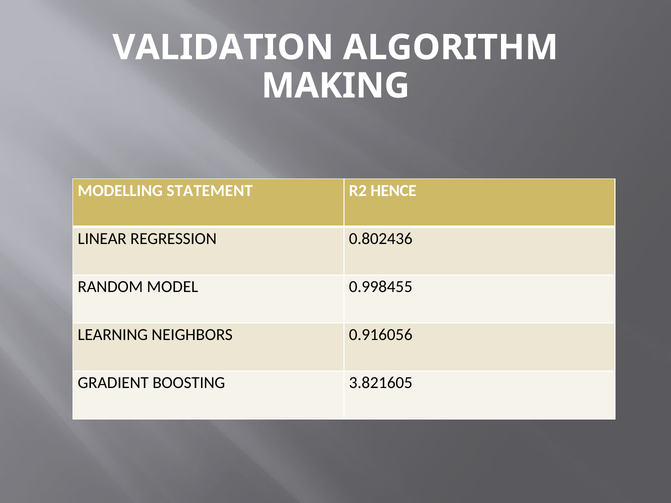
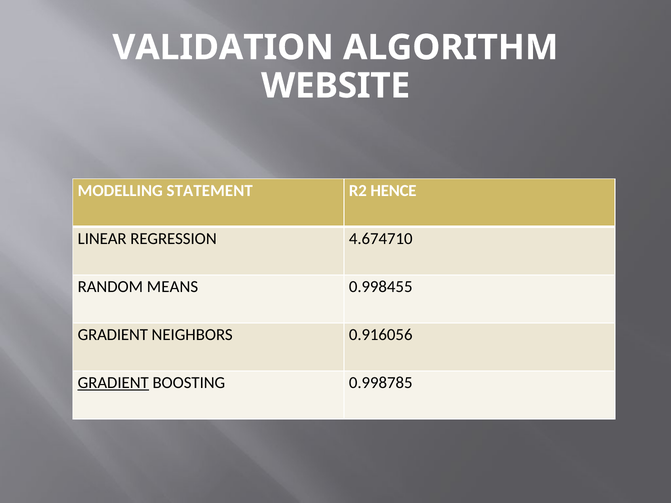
MAKING: MAKING -> WEBSITE
0.802436: 0.802436 -> 4.674710
MODEL: MODEL -> MEANS
LEARNING at (113, 335): LEARNING -> GRADIENT
GRADIENT at (113, 383) underline: none -> present
3.821605: 3.821605 -> 0.998785
